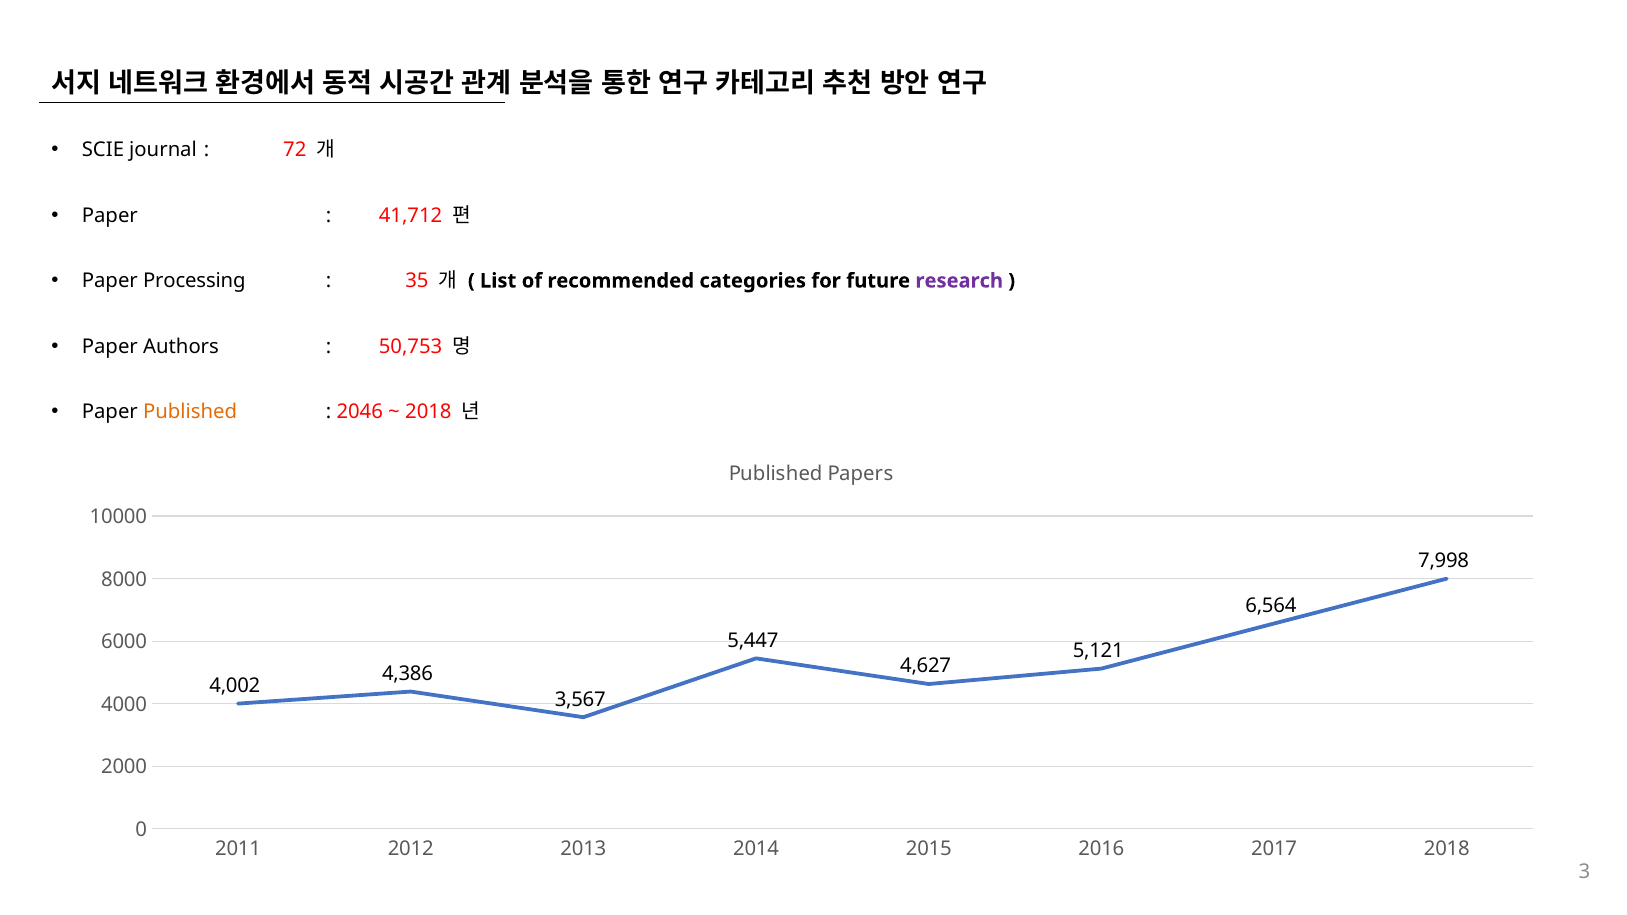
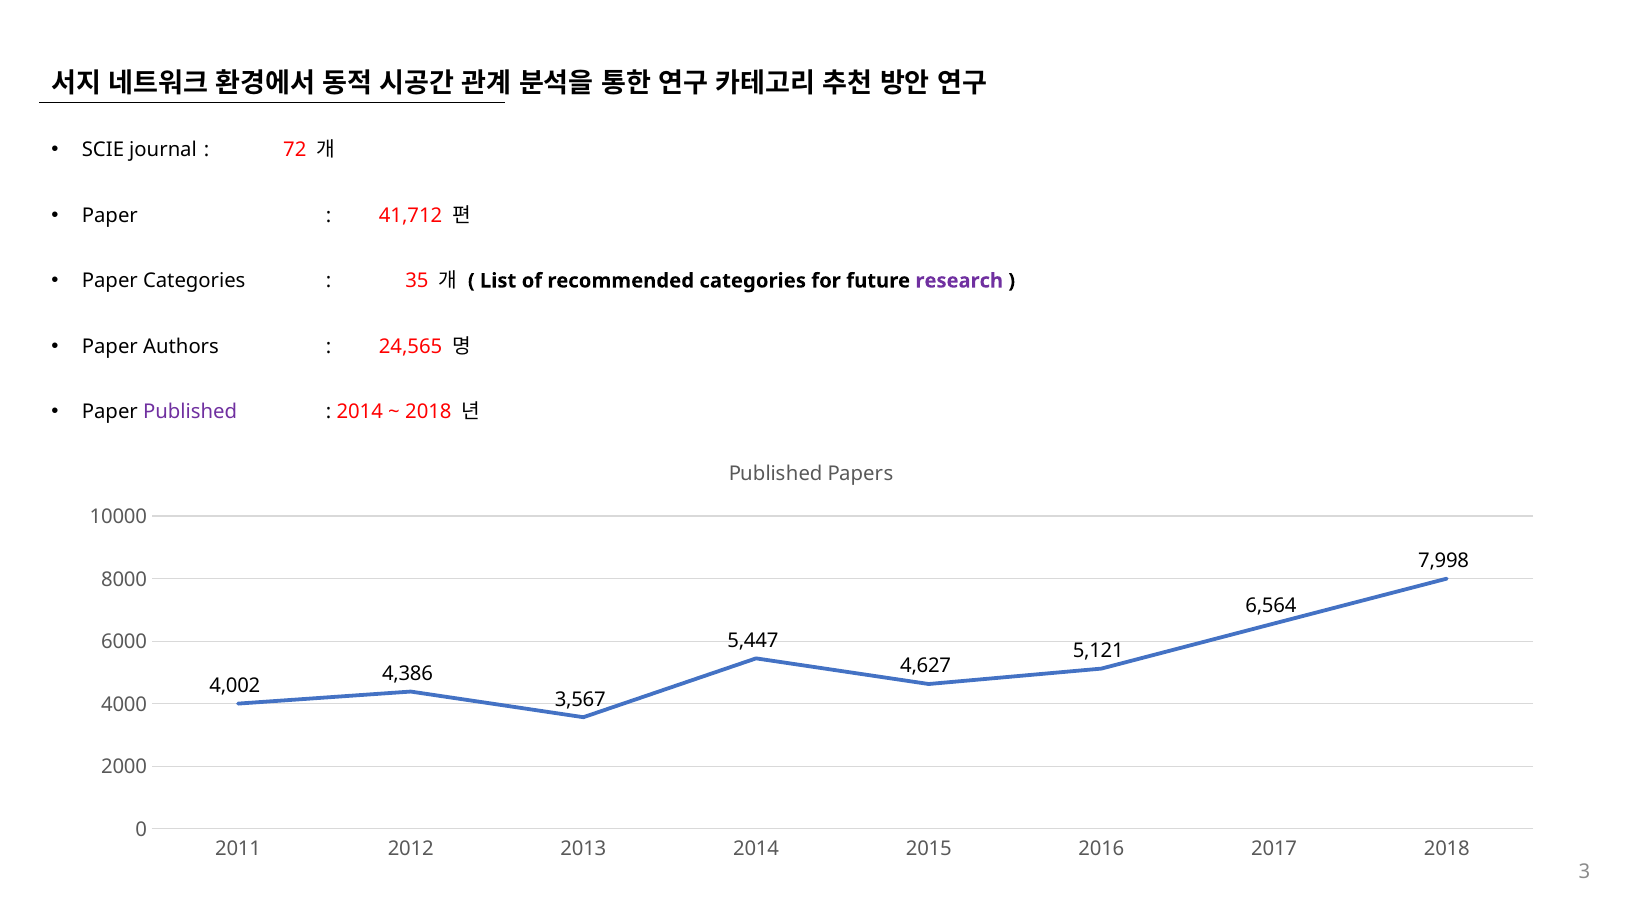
Paper Processing: Processing -> Categories
50,753: 50,753 -> 24,565
Published at (190, 412) colour: orange -> purple
2046 at (360, 412): 2046 -> 2014
